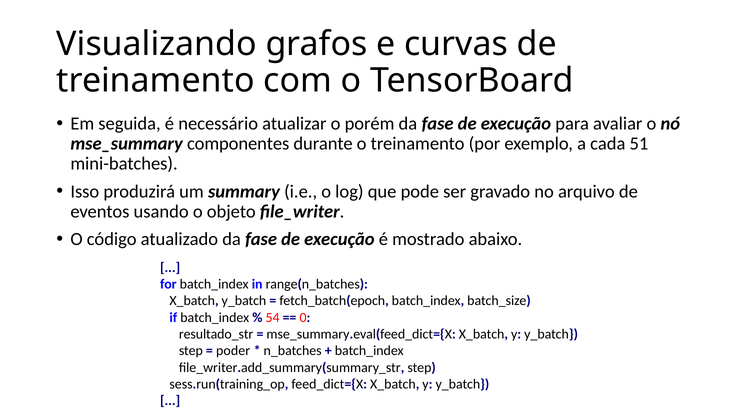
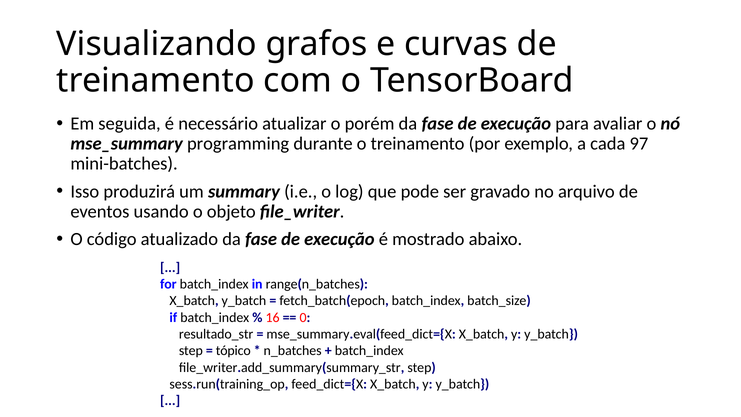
componentes: componentes -> programming
51: 51 -> 97
54: 54 -> 16
poder: poder -> tópico
